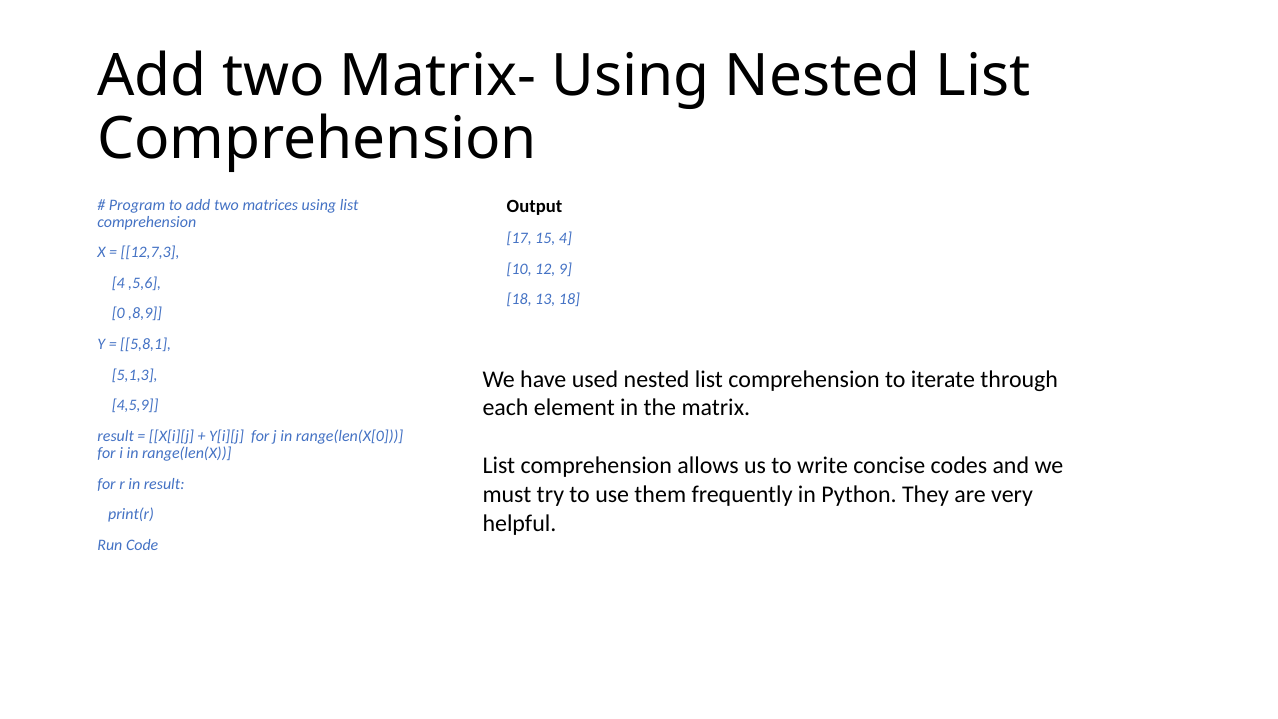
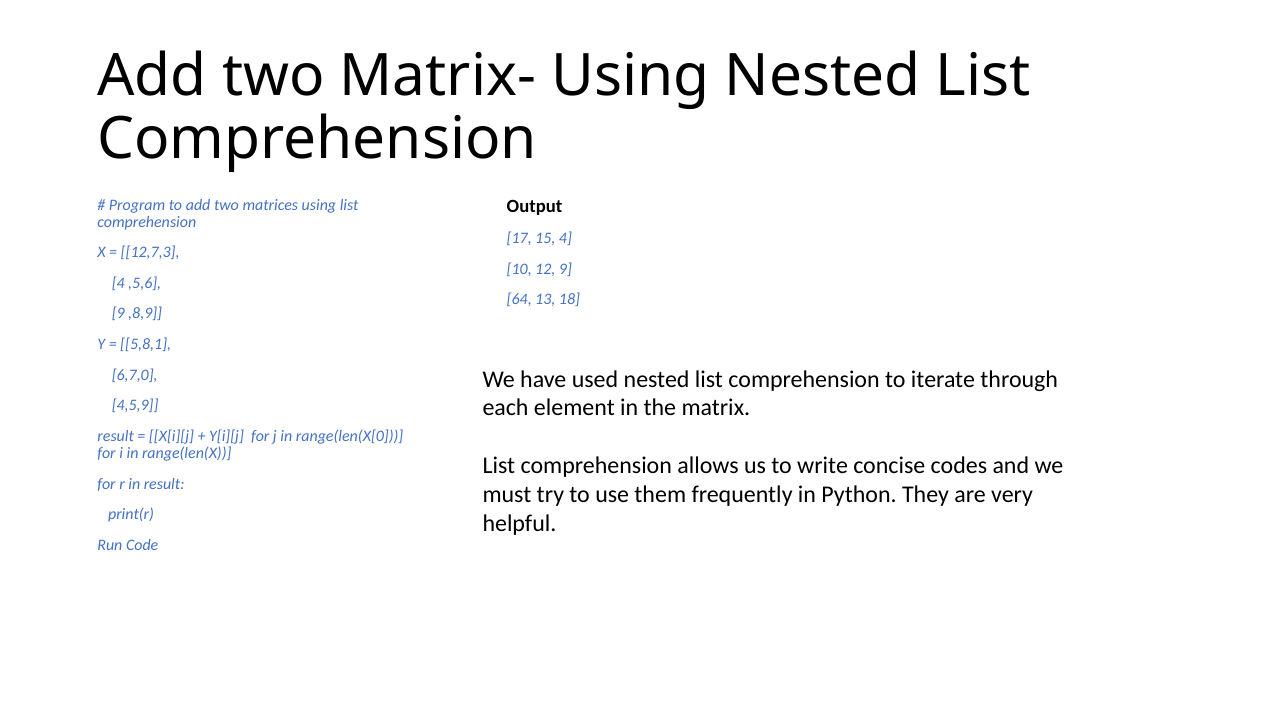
18 at (519, 299): 18 -> 64
0 at (118, 314): 0 -> 9
5,1,3: 5,1,3 -> 6,7,0
